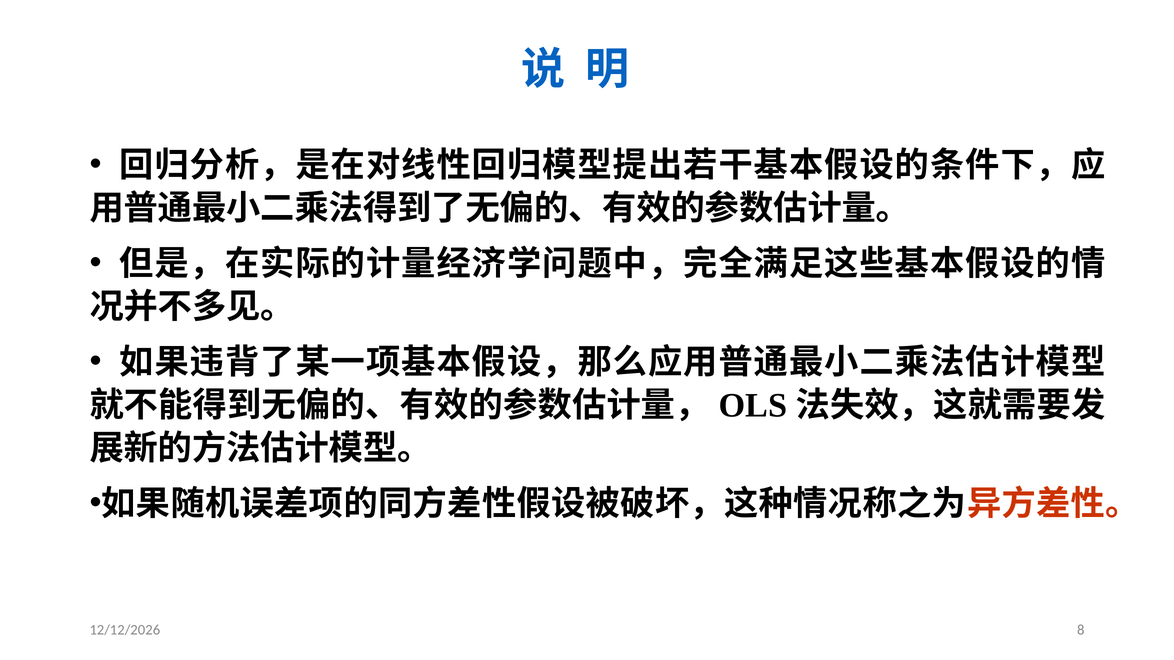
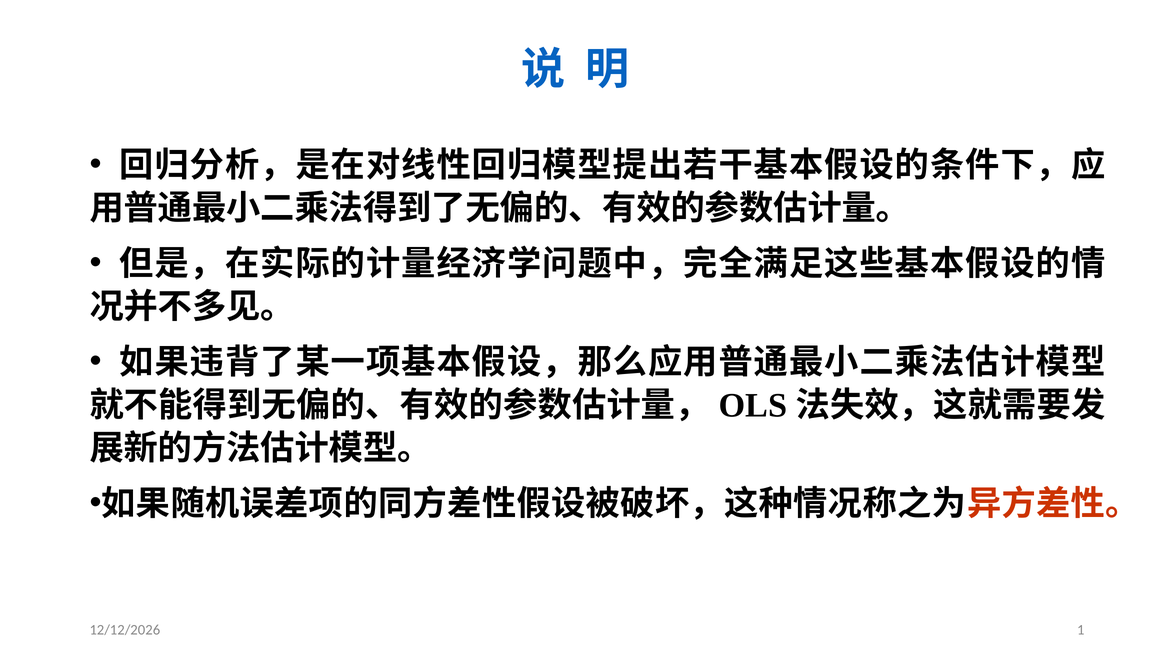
8: 8 -> 1
